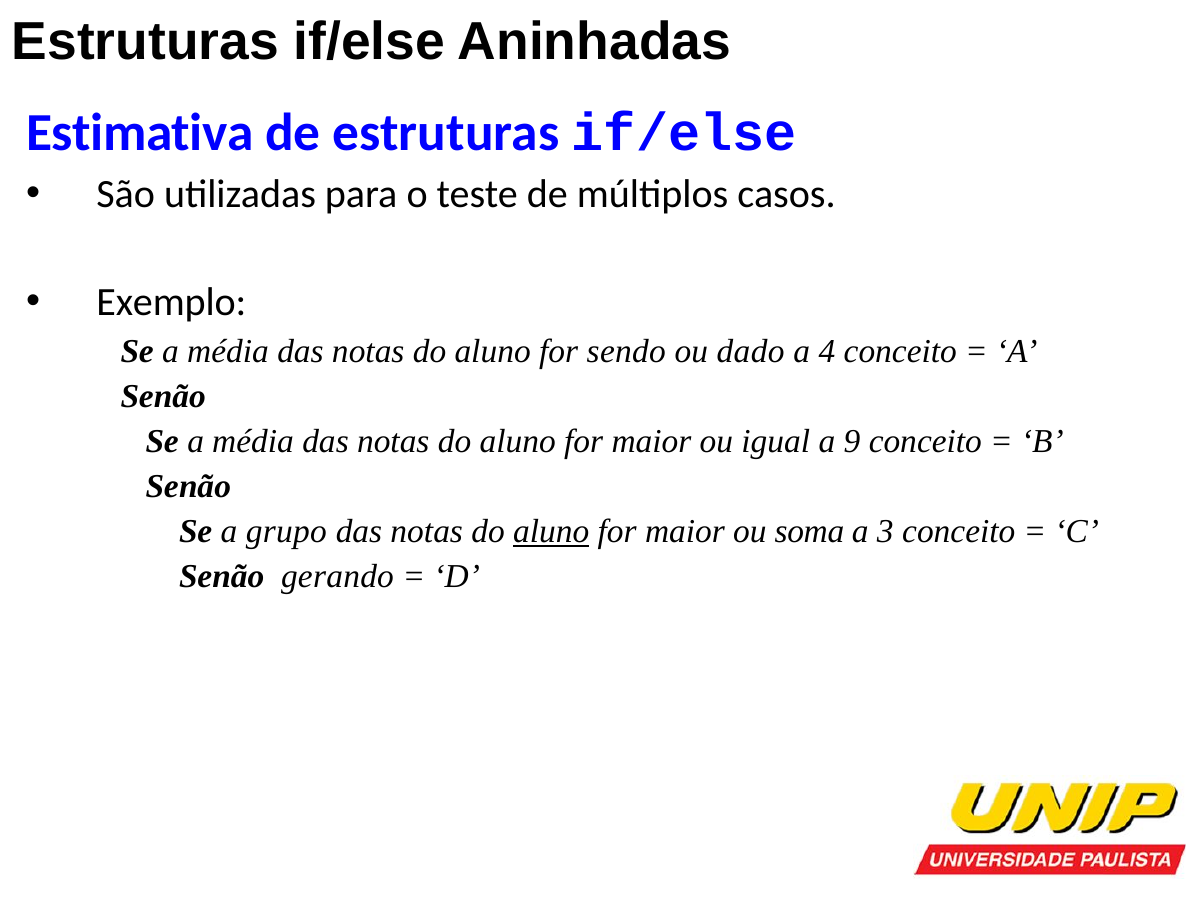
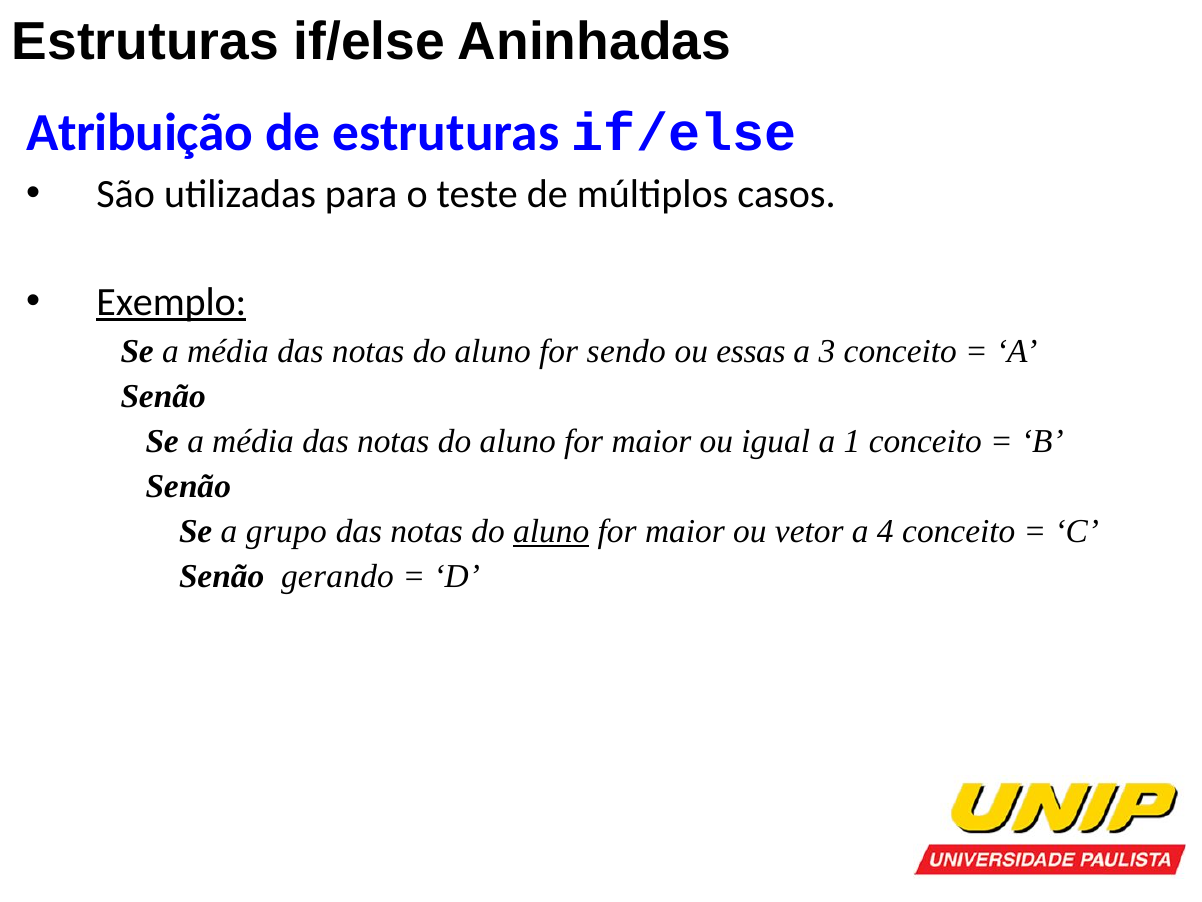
Estimativa: Estimativa -> Atribuição
Exemplo underline: none -> present
dado: dado -> essas
4: 4 -> 3
9: 9 -> 1
soma: soma -> vetor
3: 3 -> 4
